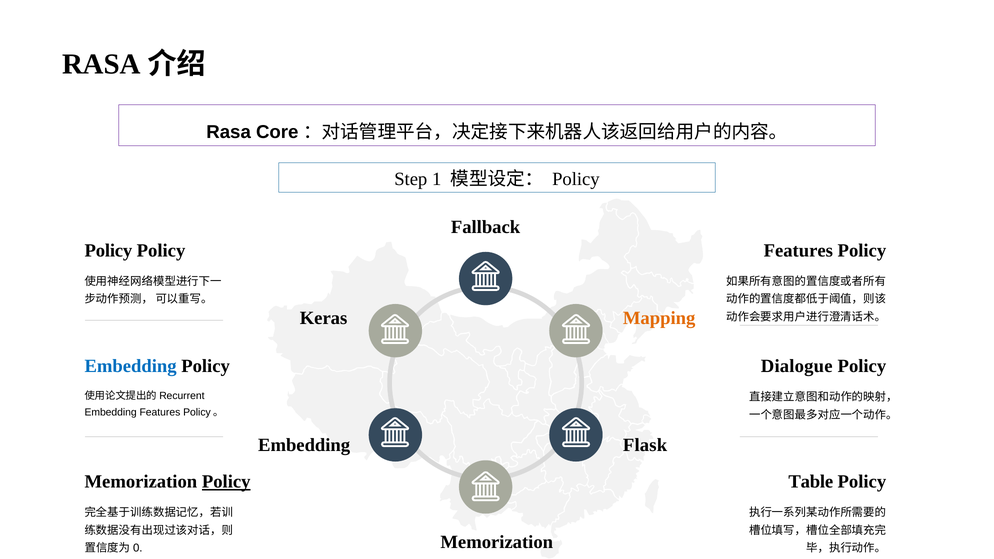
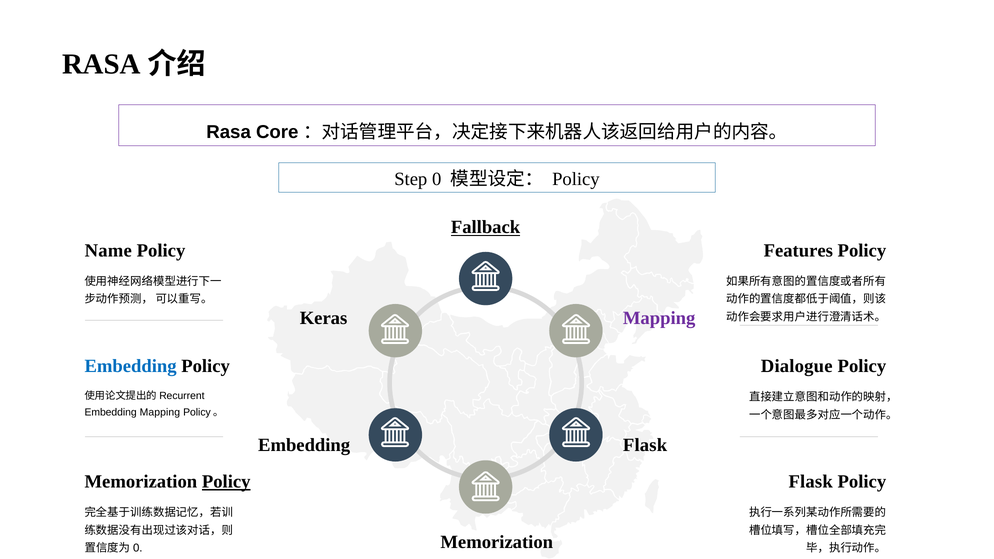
1: 1 -> 0
Fallback underline: none -> present
Policy at (108, 251): Policy -> Name
Mapping at (659, 318) colour: orange -> purple
Embedding Features: Features -> Mapping
Table at (811, 482): Table -> Flask
